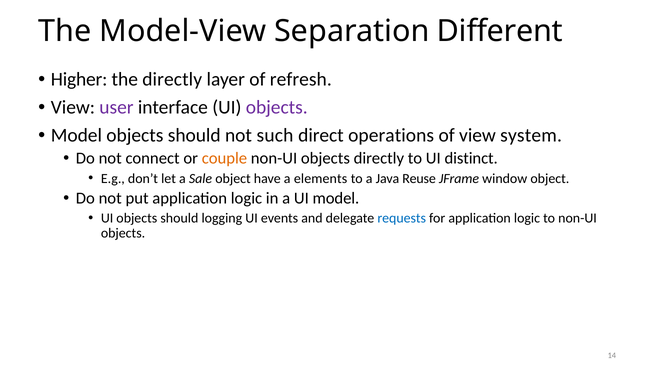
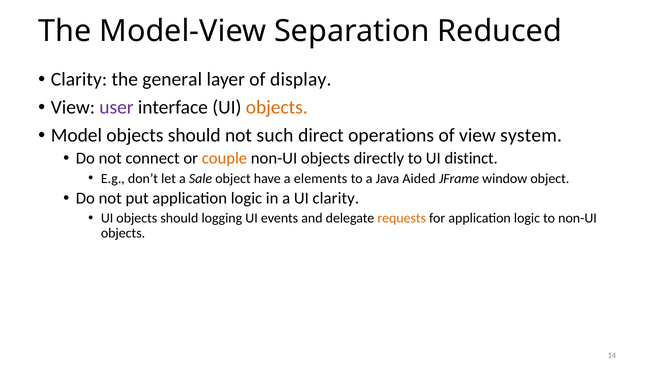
Different: Different -> Reduced
Higher at (79, 80): Higher -> Clarity
the directly: directly -> general
refresh: refresh -> display
objects at (277, 108) colour: purple -> orange
Reuse: Reuse -> Aided
UI model: model -> clarity
requests colour: blue -> orange
